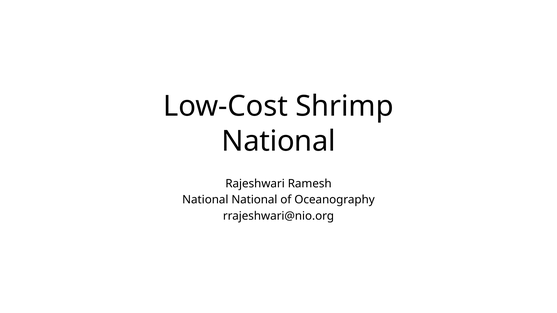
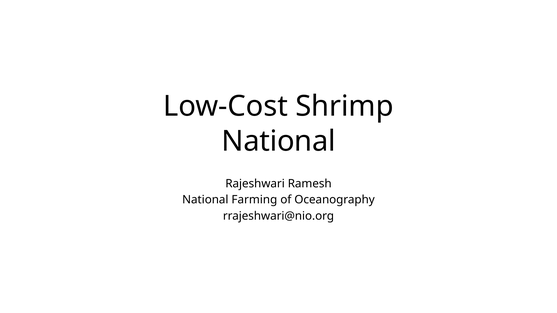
National National: National -> Farming
